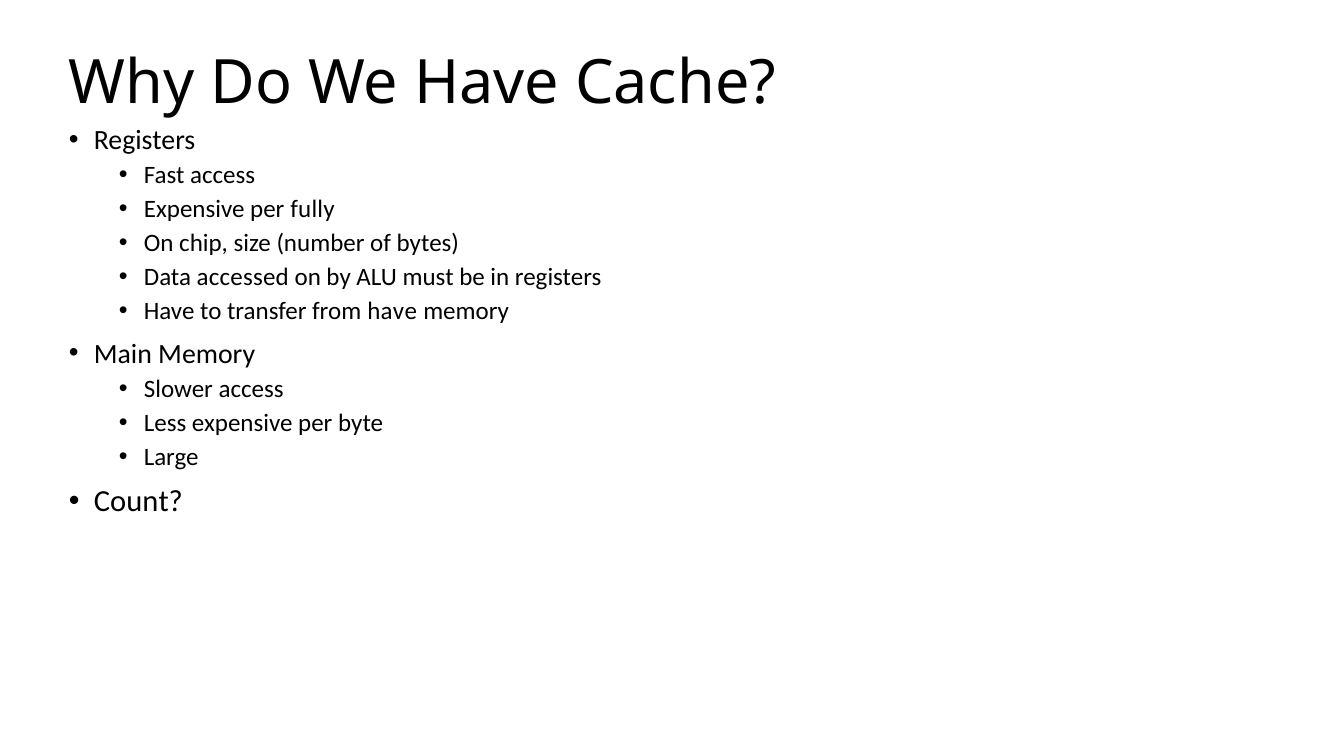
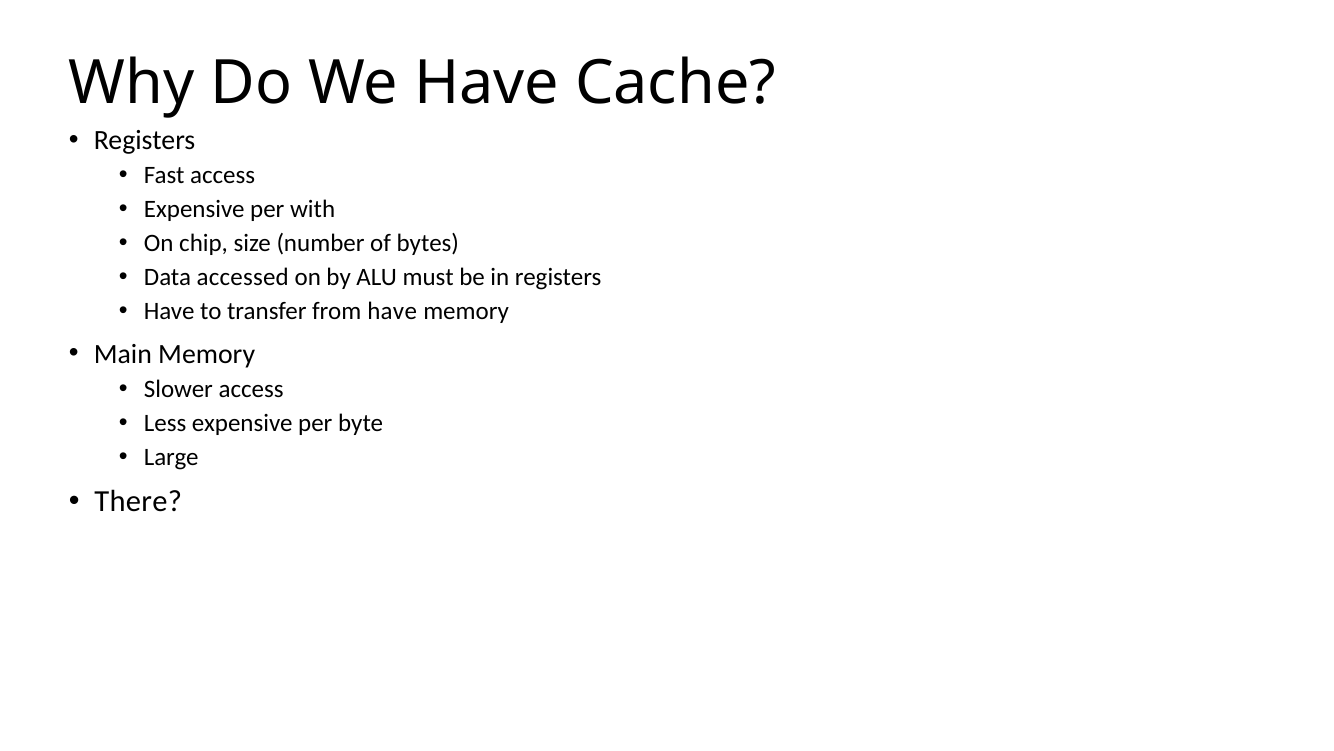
fully: fully -> with
Count: Count -> There
